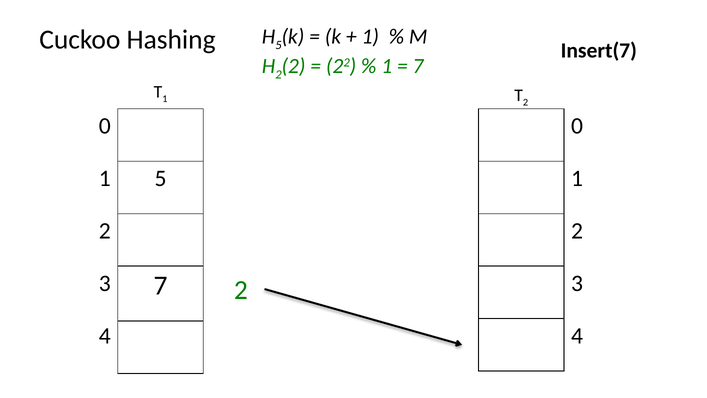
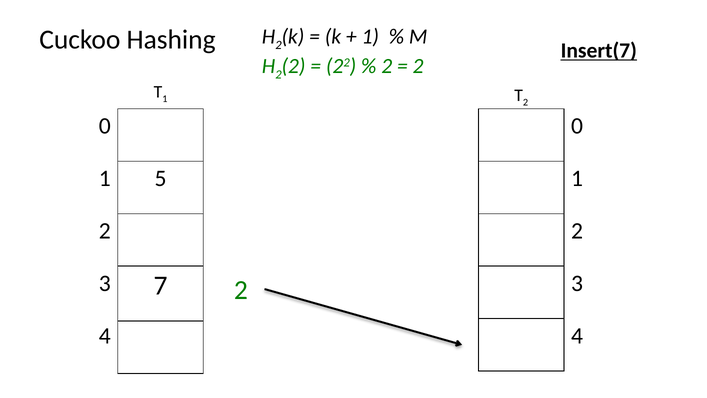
5 at (278, 45): 5 -> 2
Insert(7 underline: none -> present
1 at (387, 66): 1 -> 2
7 at (418, 66): 7 -> 2
